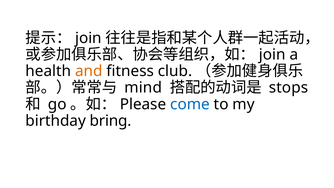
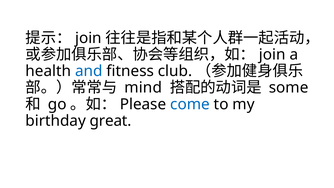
and colour: orange -> blue
stops: stops -> some
bring: bring -> great
